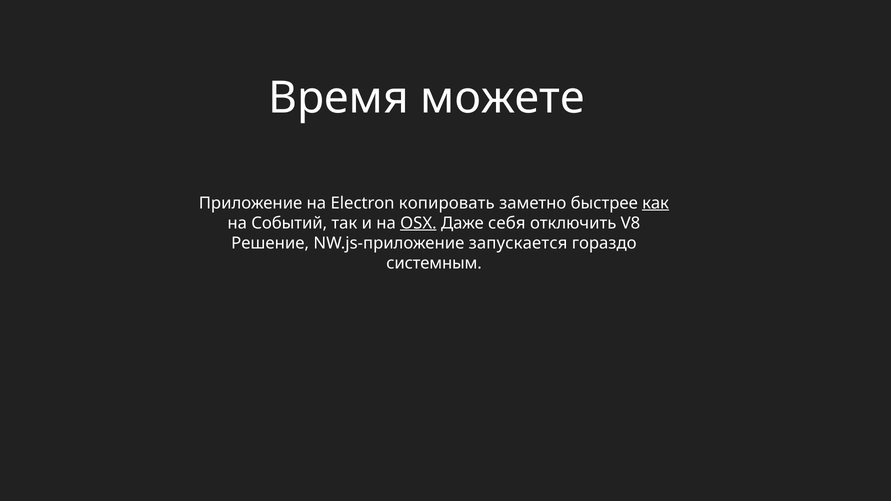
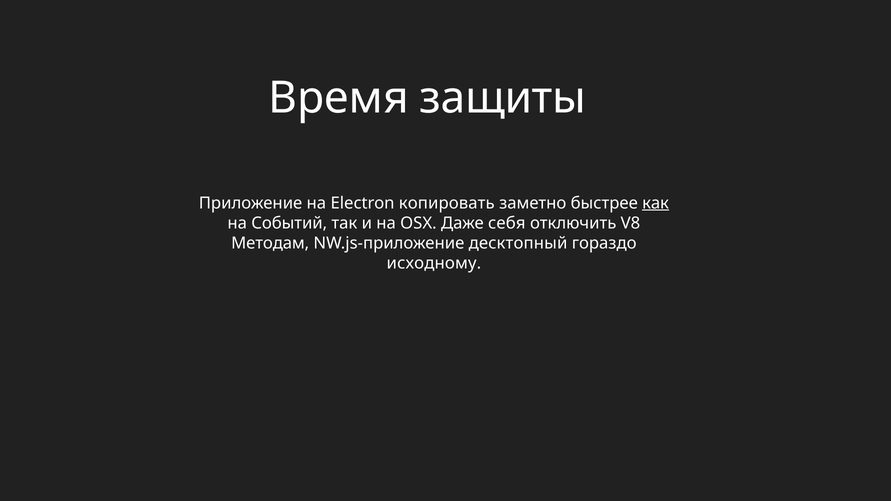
можете: можете -> защиты
OSX underline: present -> none
Решение: Решение -> Методам
запускается: запускается -> десктопный
системным: системным -> исходному
